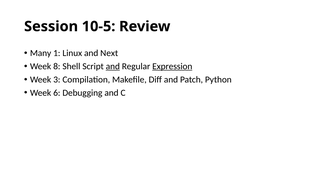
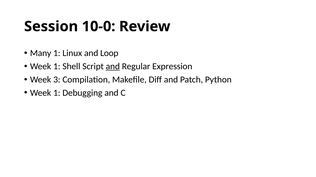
10-5: 10-5 -> 10-0
Next: Next -> Loop
8 at (57, 67): 8 -> 1
Expression underline: present -> none
6 at (57, 93): 6 -> 1
